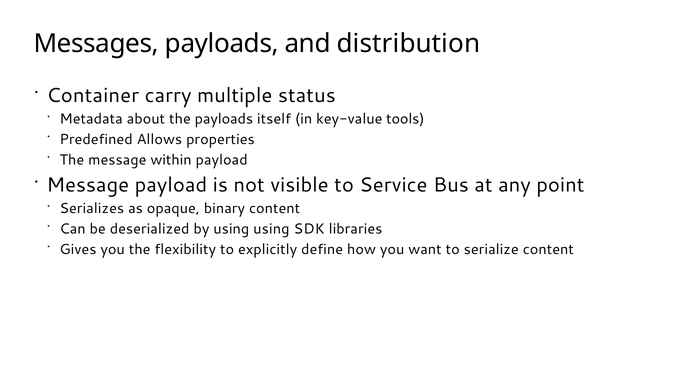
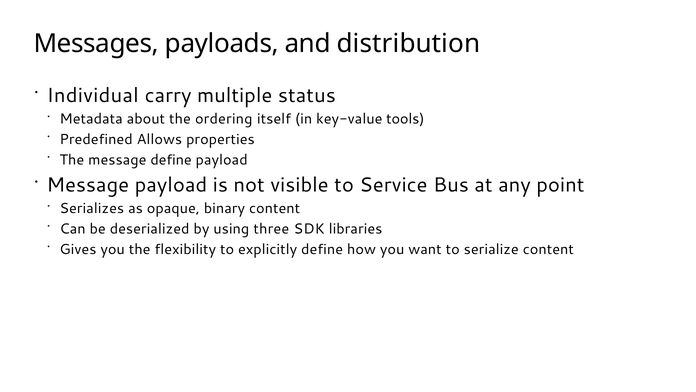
Container: Container -> Individual
the payloads: payloads -> ordering
message within: within -> define
using using: using -> three
